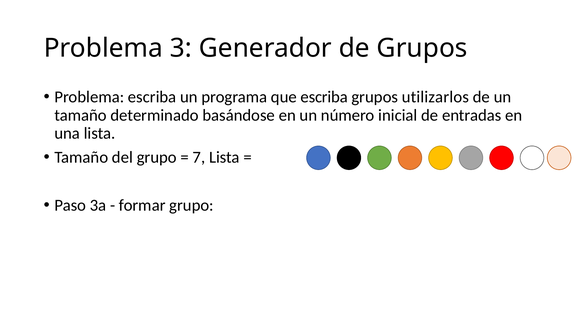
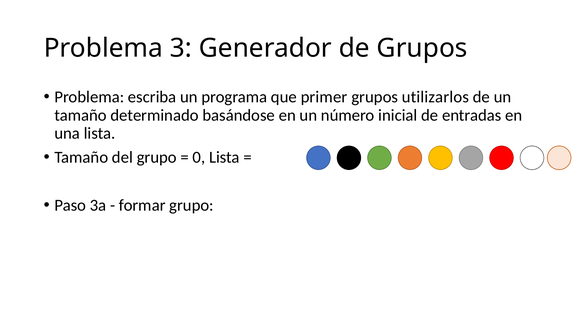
que escriba: escriba -> primer
7: 7 -> 0
